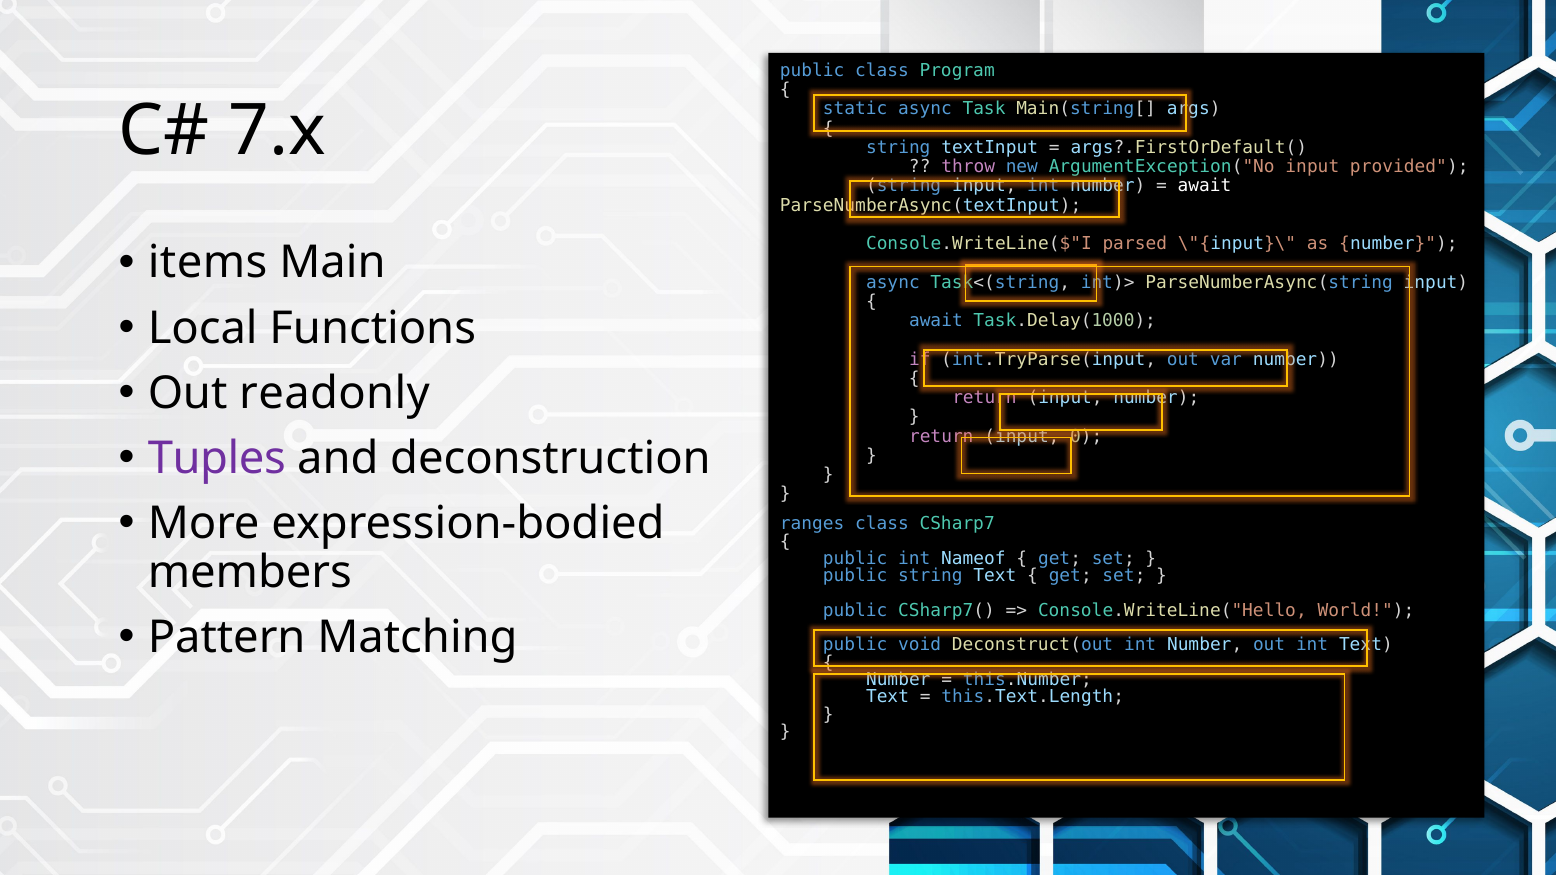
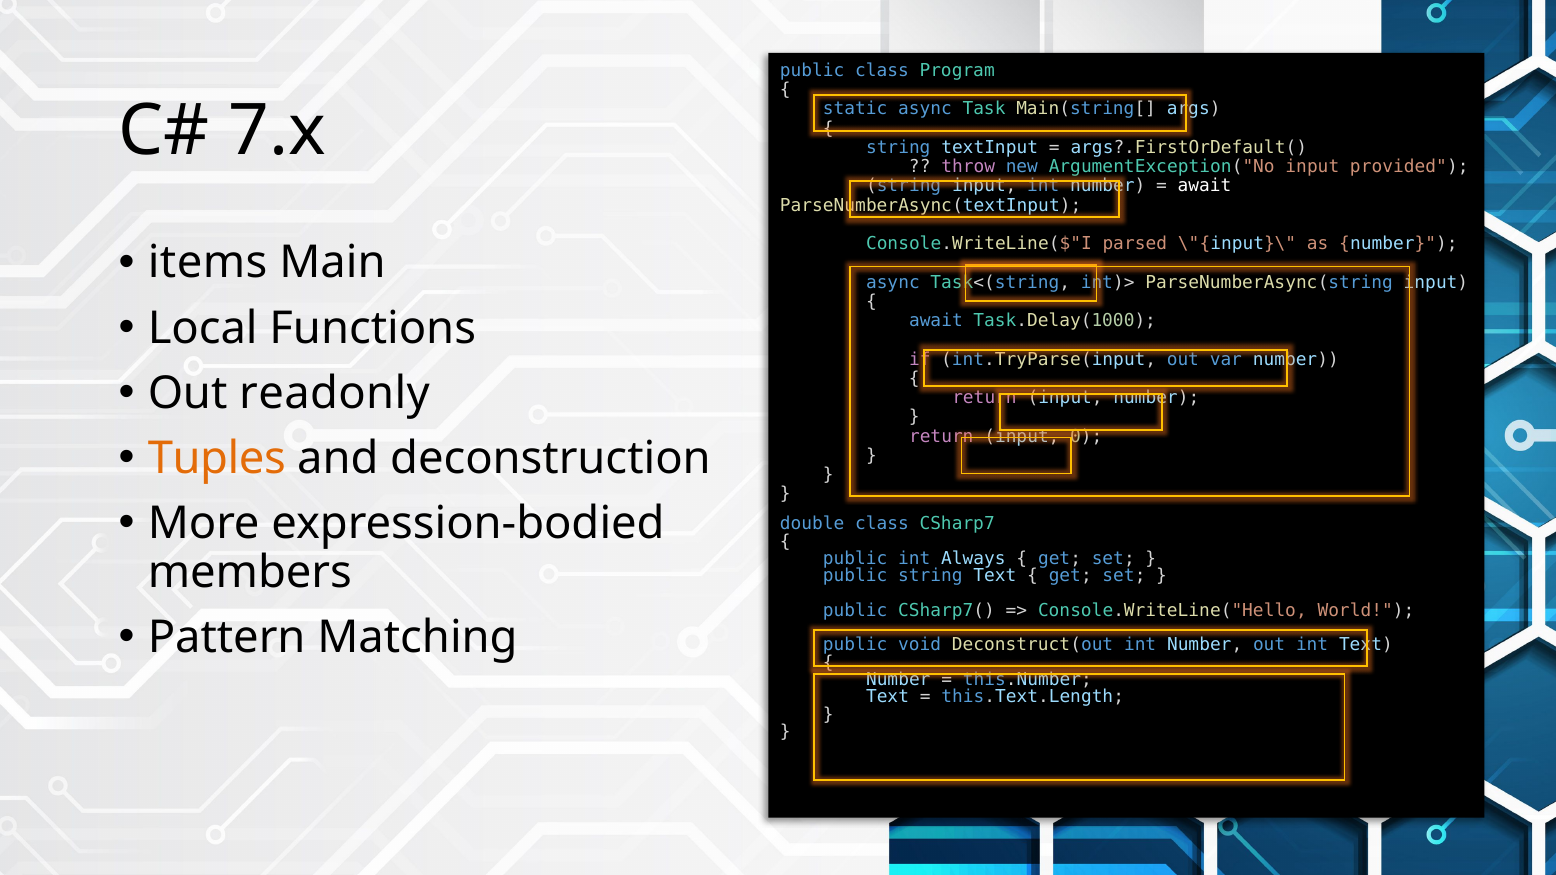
Tuples colour: purple -> orange
ranges: ranges -> double
Nameof: Nameof -> Always
